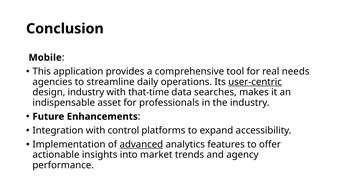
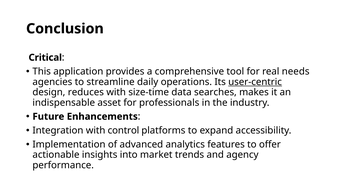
Mobile: Mobile -> Critical
design industry: industry -> reduces
that-time: that-time -> size-time
advanced underline: present -> none
